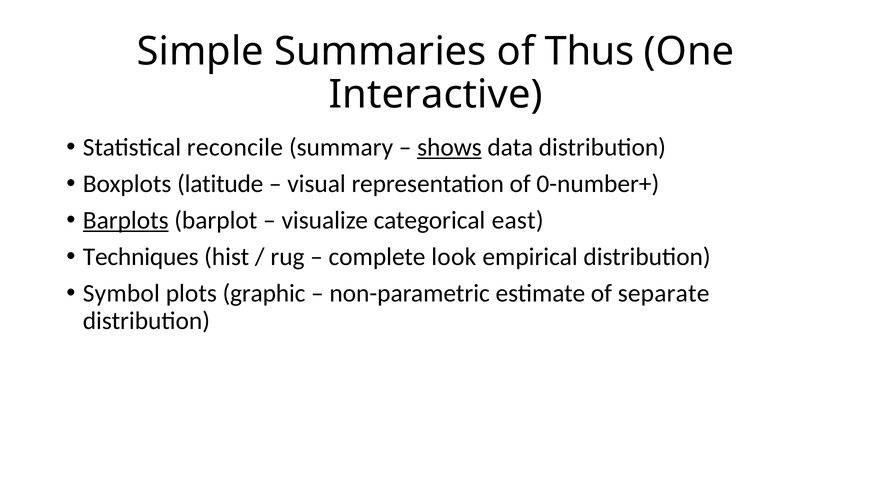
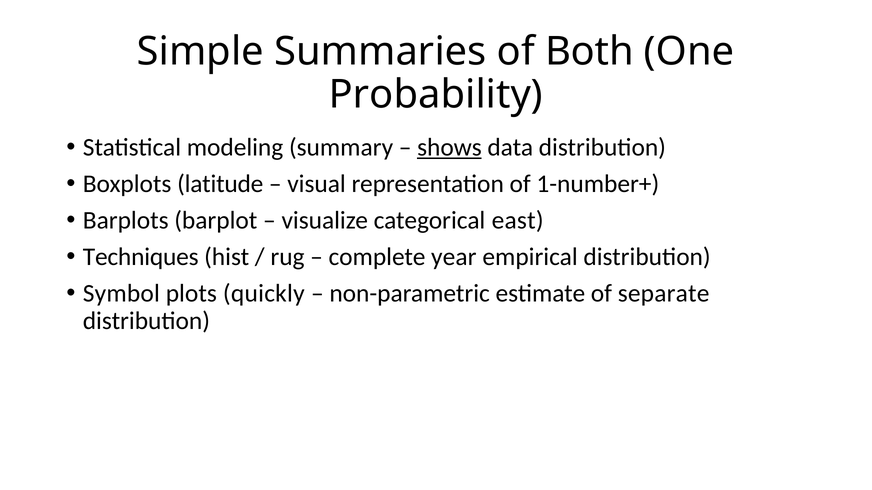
Thus: Thus -> Both
Interactive: Interactive -> Probability
reconcile: reconcile -> modeling
0-number+: 0-number+ -> 1-number+
Barplots underline: present -> none
look: look -> year
graphic: graphic -> quickly
